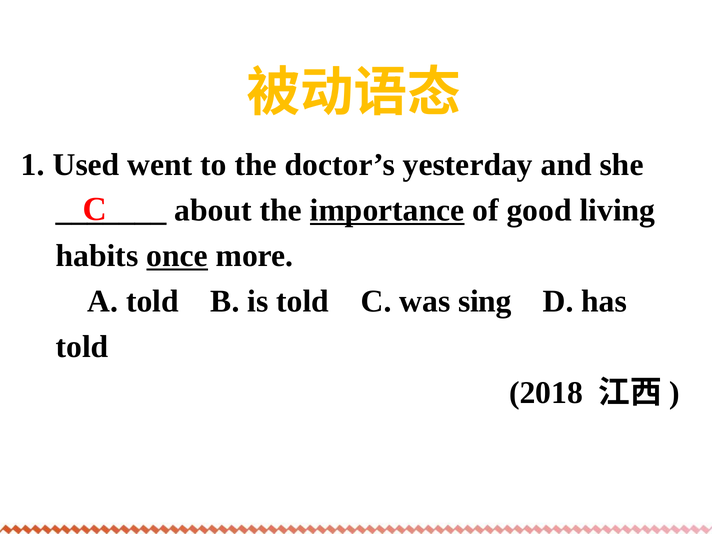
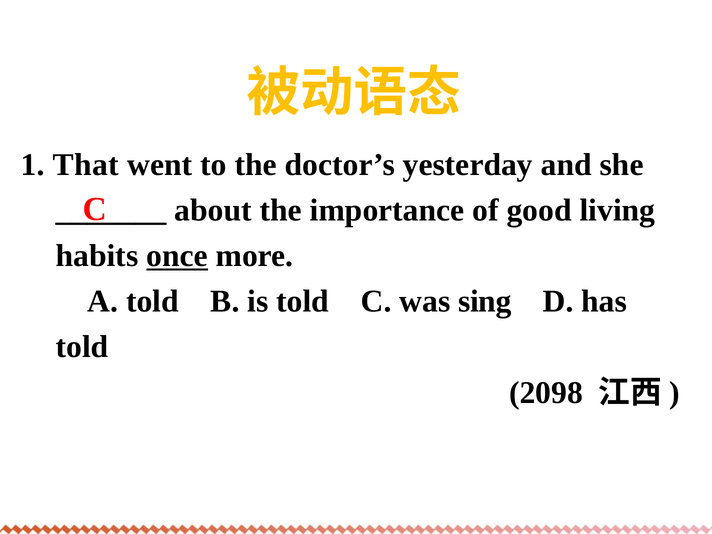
Used: Used -> That
importance underline: present -> none
2018: 2018 -> 2098
